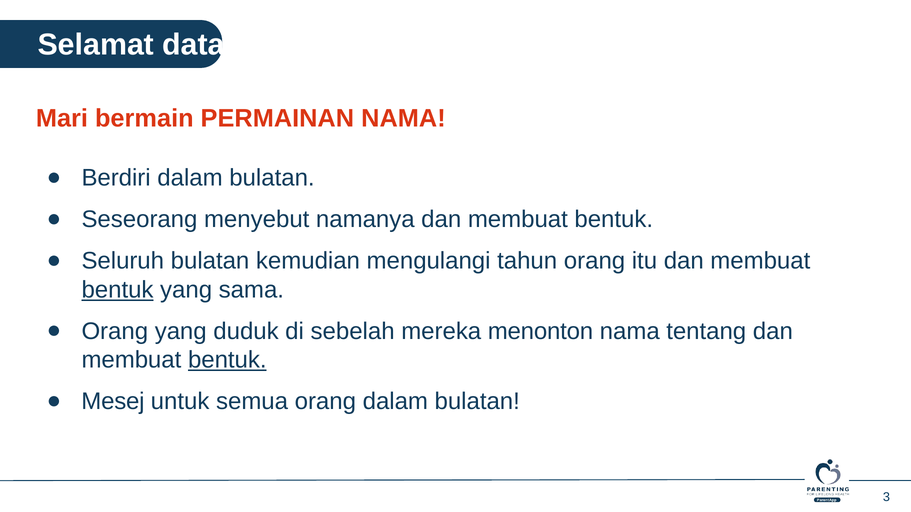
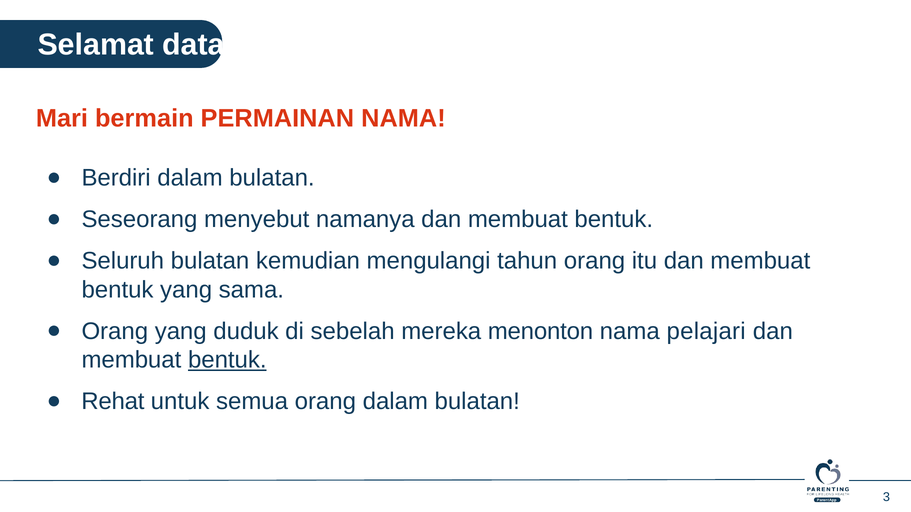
bentuk at (118, 290) underline: present -> none
tentang: tentang -> pelajari
Mesej: Mesej -> Rehat
